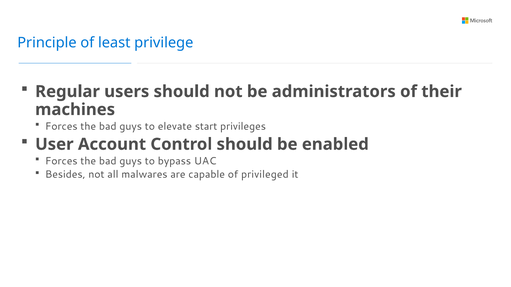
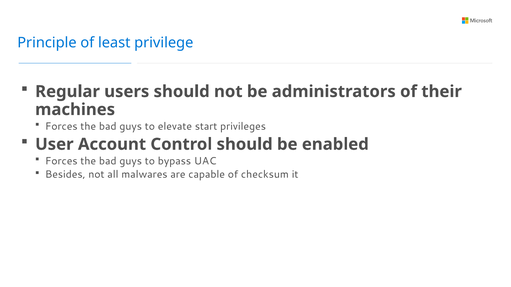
privileged: privileged -> checksum
